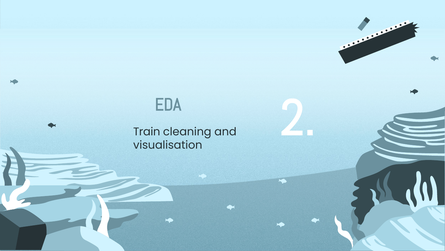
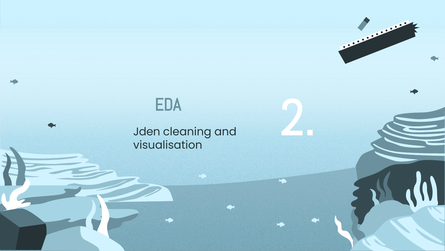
Train: Train -> Jden
